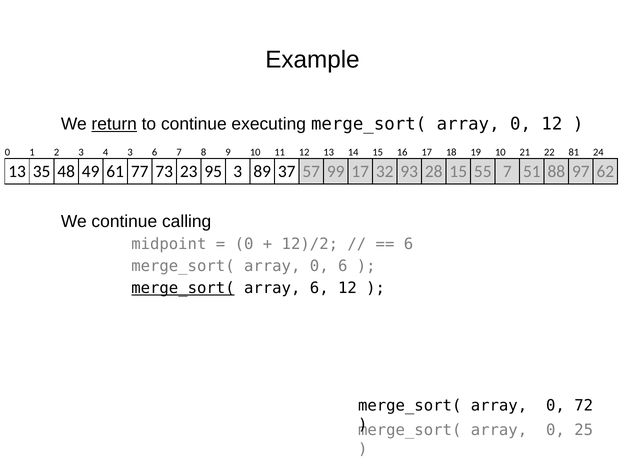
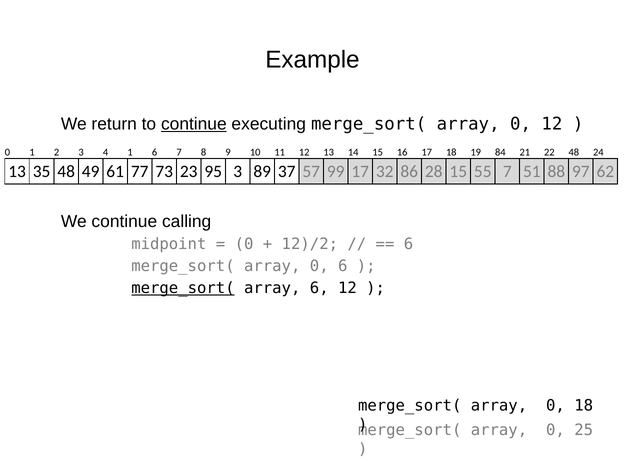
return underline: present -> none
continue at (194, 124) underline: none -> present
4 3: 3 -> 1
19 10: 10 -> 84
22 81: 81 -> 48
93: 93 -> 86
0 72: 72 -> 18
